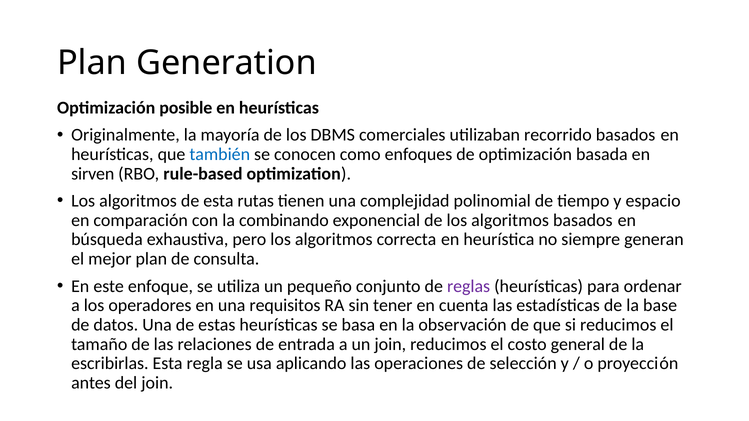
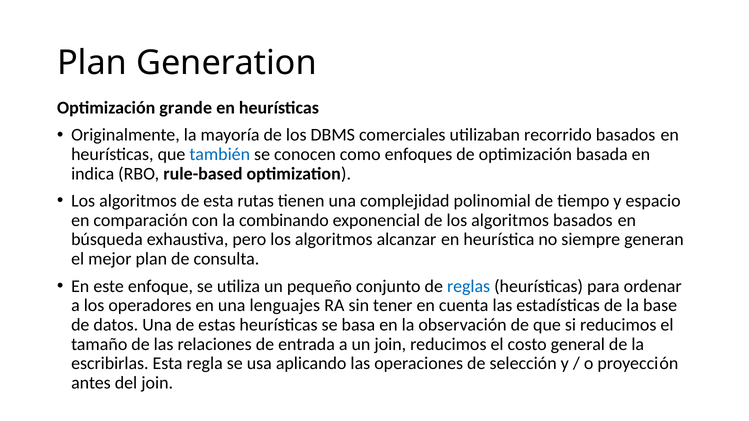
posible: posible -> grande
sirven: sirven -> indica
correcta: correcta -> alcanzar
reglas colour: purple -> blue
requisitos: requisitos -> lenguajes
